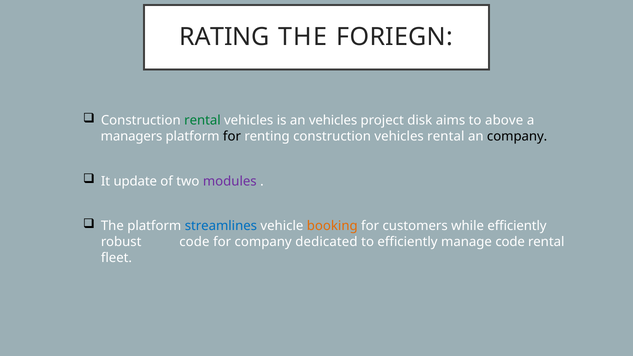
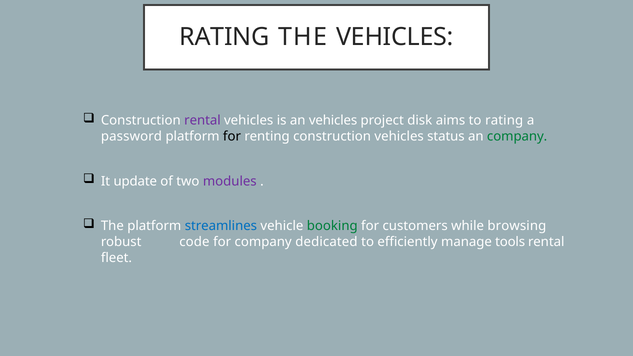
THE FORIEGN: FORIEGN -> VEHICLES
rental at (202, 120) colour: green -> purple
to above: above -> rating
managers: managers -> password
vehicles rental: rental -> status
company at (517, 136) colour: black -> green
booking colour: orange -> green
while efficiently: efficiently -> browsing
manage code: code -> tools
